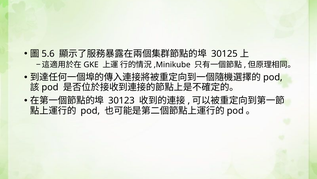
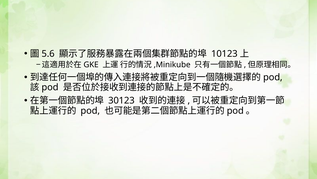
30125: 30125 -> 10123
